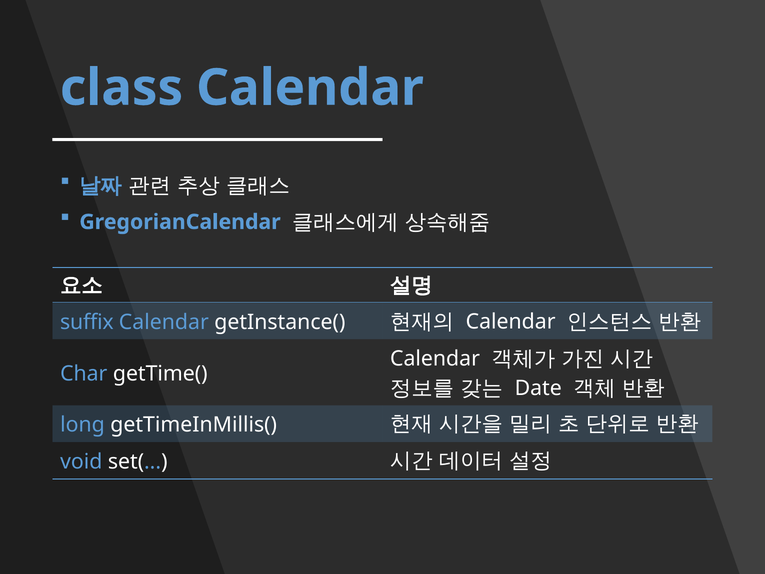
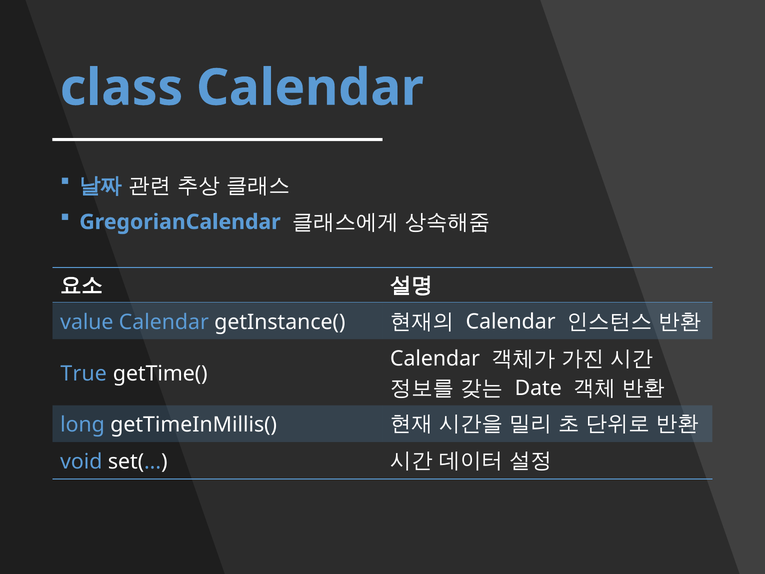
suffix: suffix -> value
Char: Char -> True
